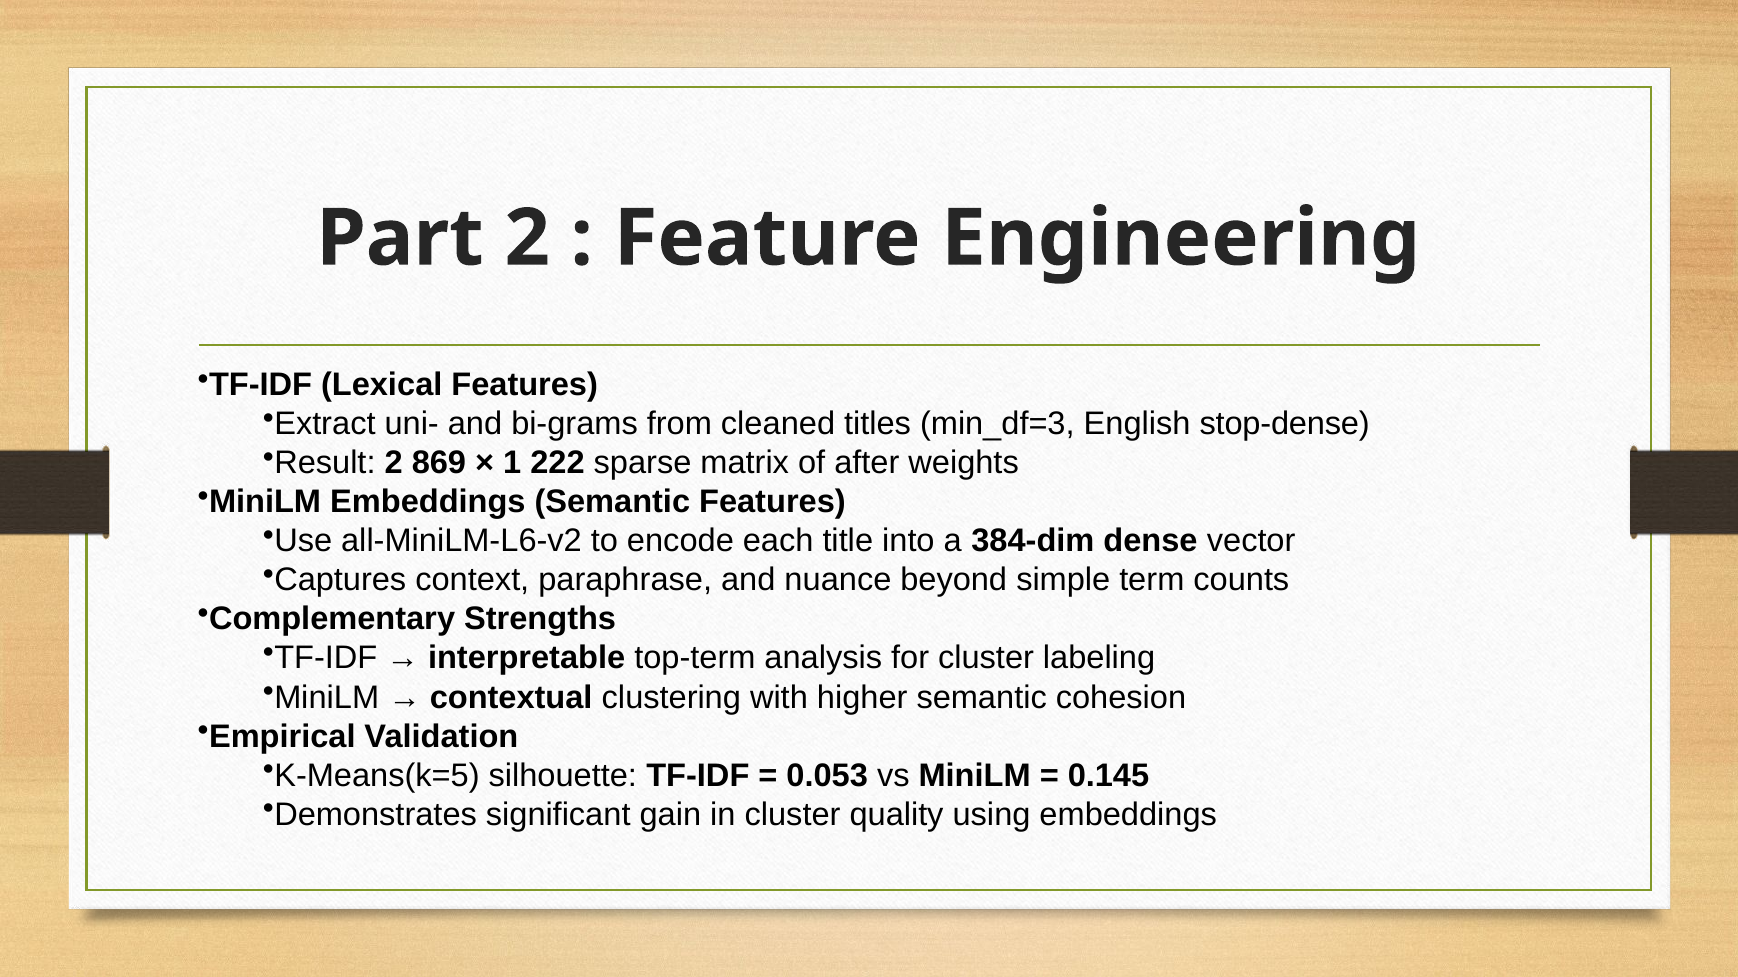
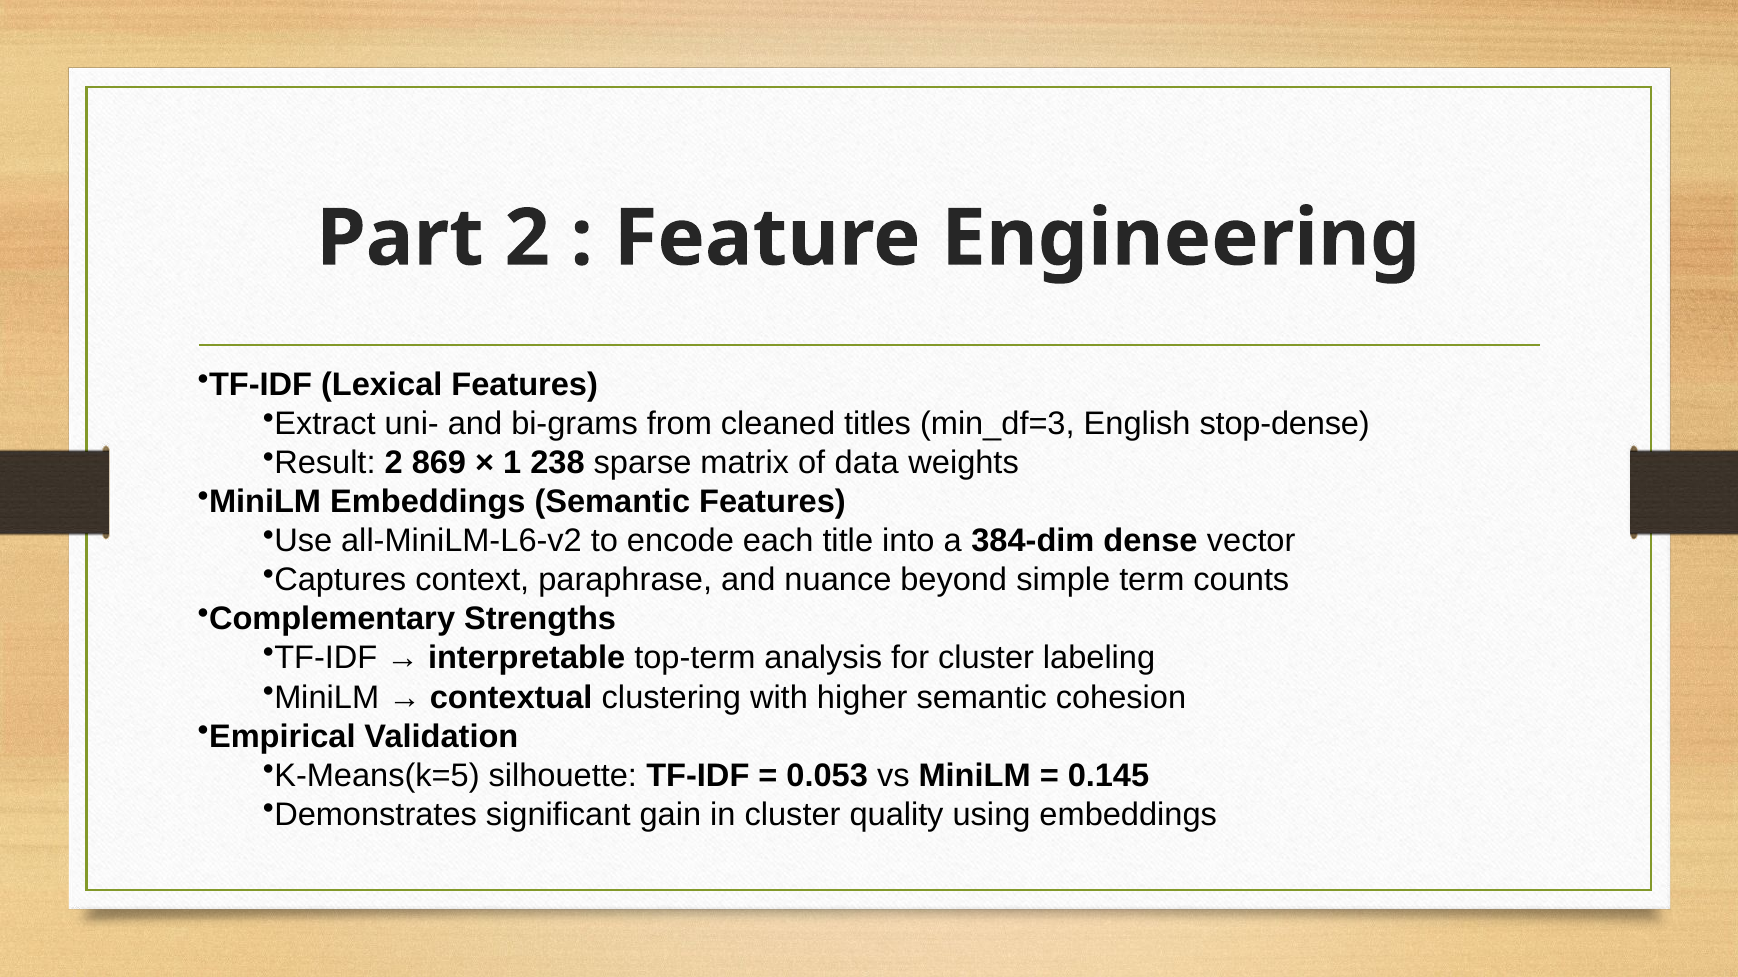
222: 222 -> 238
after: after -> data
